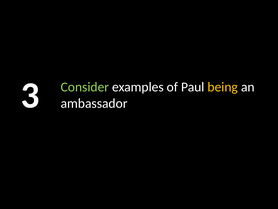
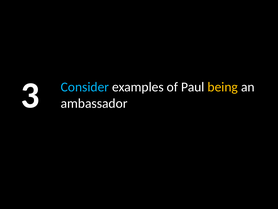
Consider colour: light green -> light blue
